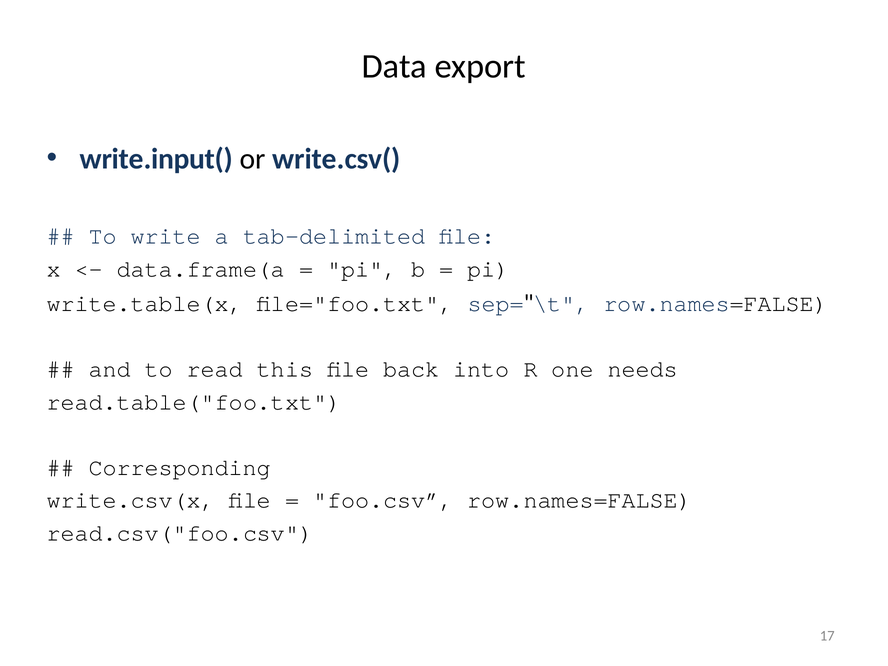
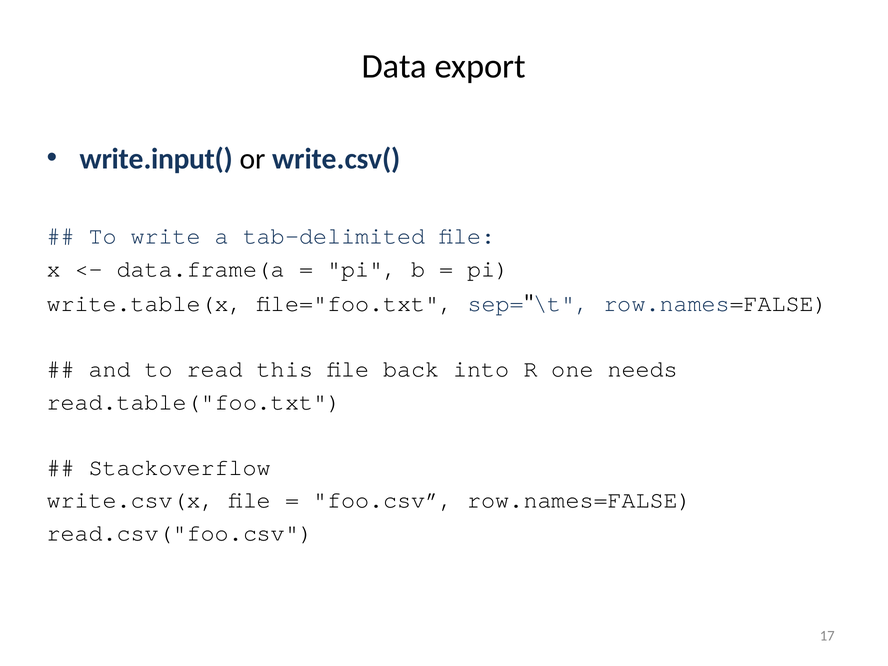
Corresponding: Corresponding -> Stackoverflow
